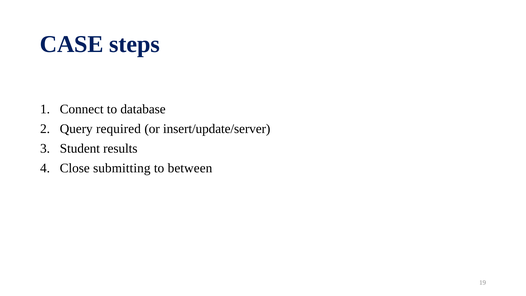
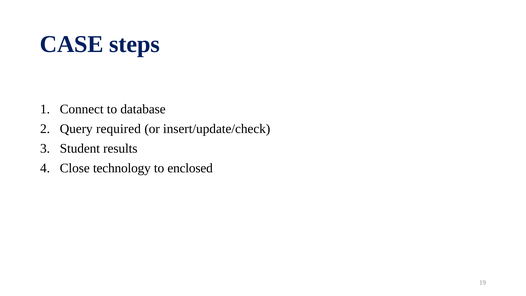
insert/update/server: insert/update/server -> insert/update/check
submitting: submitting -> technology
between: between -> enclosed
